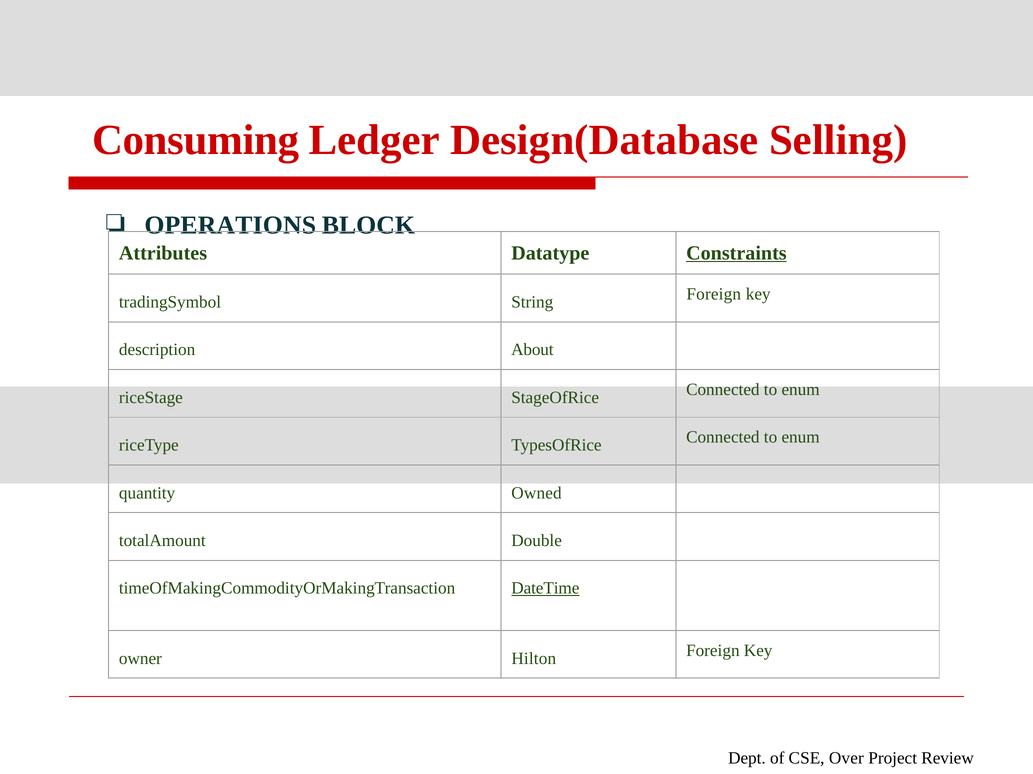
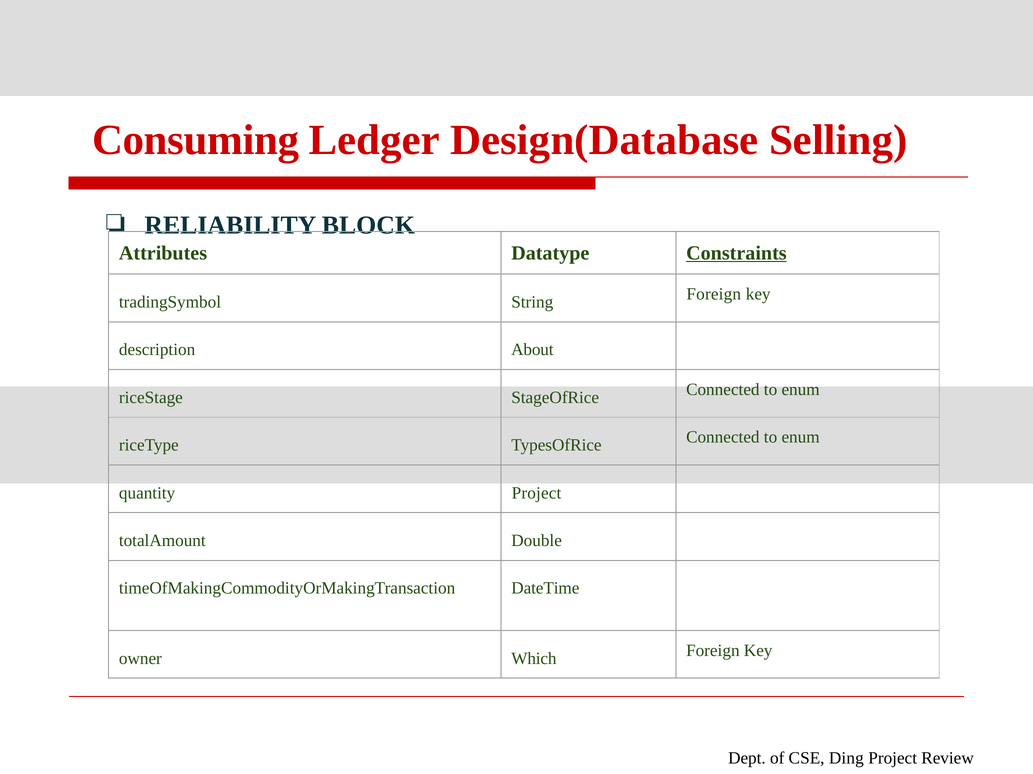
OPERATIONS: OPERATIONS -> RELIABILITY
quantity Owned: Owned -> Project
DateTime underline: present -> none
Hilton: Hilton -> Which
Over: Over -> Ding
